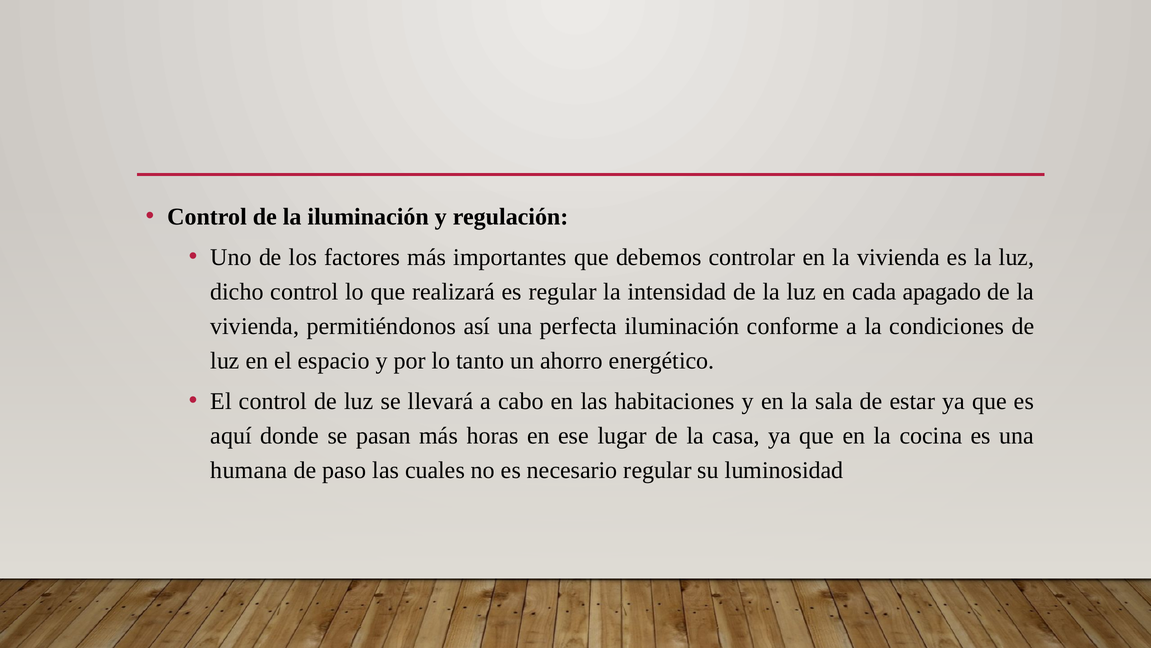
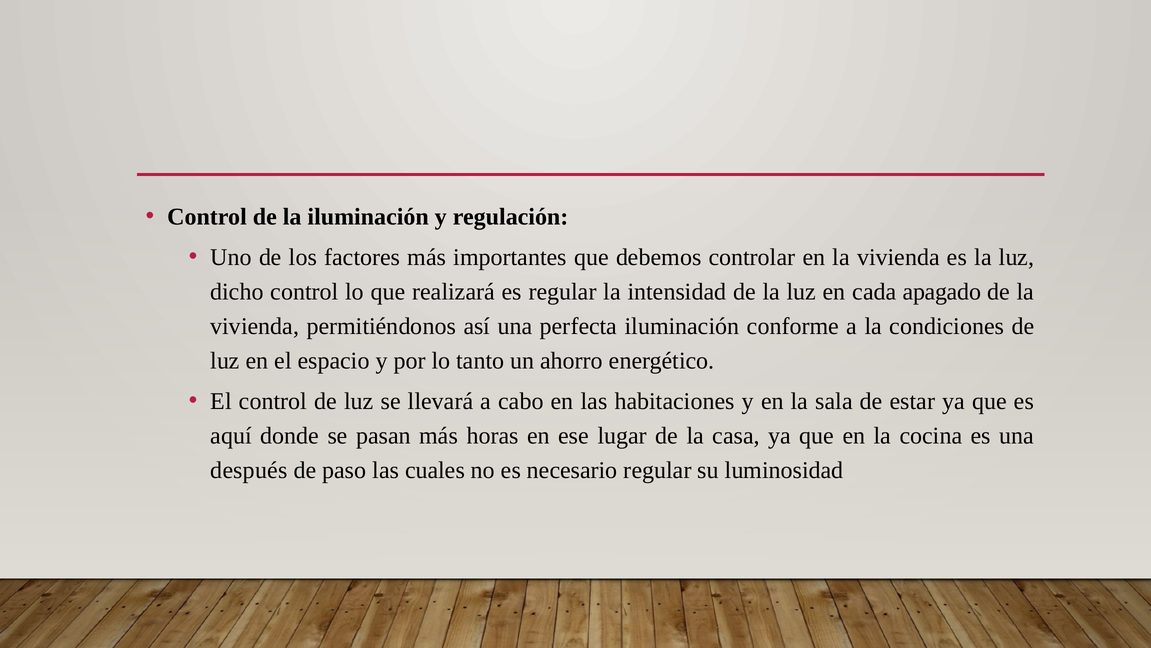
humana: humana -> después
